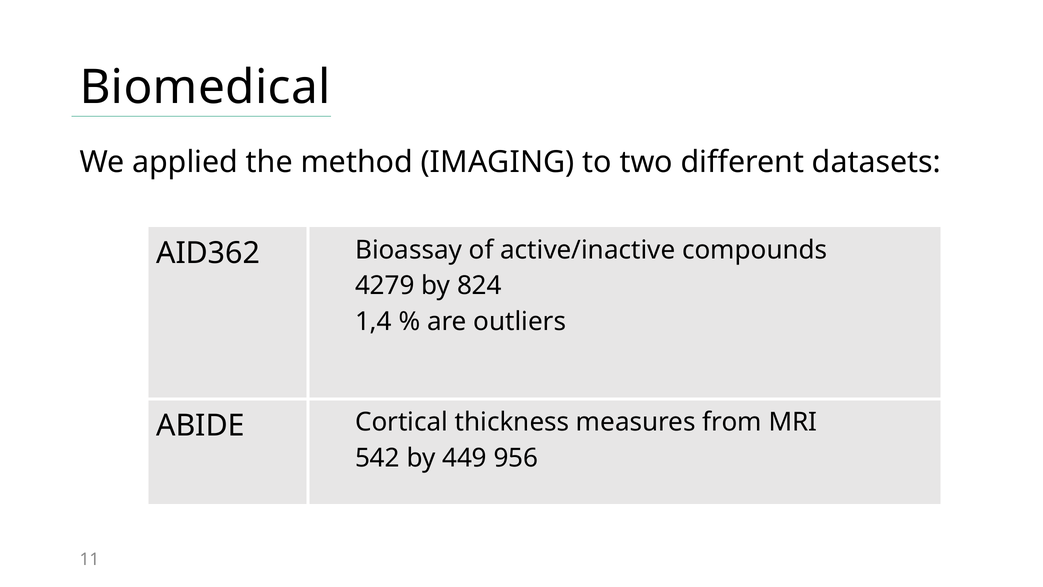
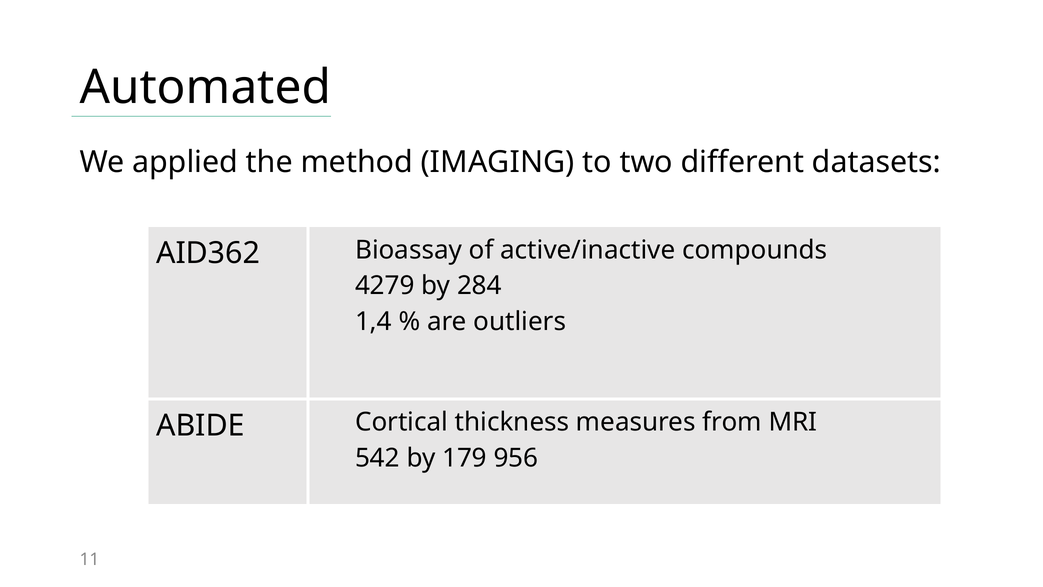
Biomedical: Biomedical -> Automated
824: 824 -> 284
449: 449 -> 179
